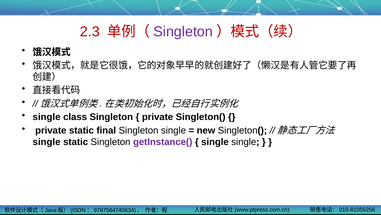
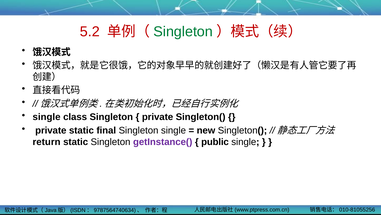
2.3: 2.3 -> 5.2
Singleton at (183, 32) colour: purple -> green
single at (47, 141): single -> return
single at (215, 141): single -> public
